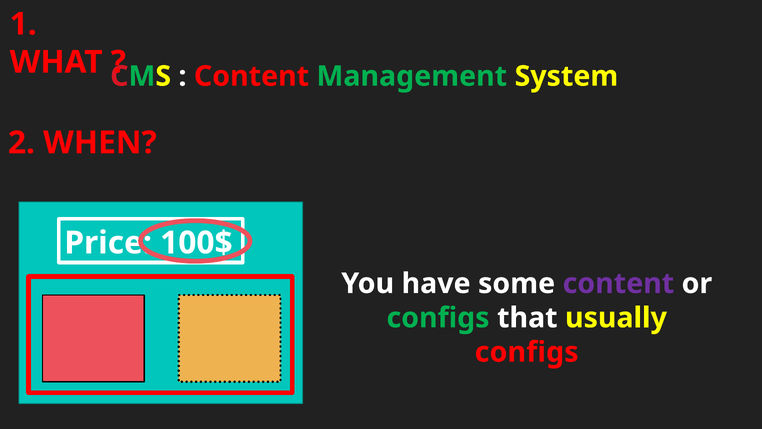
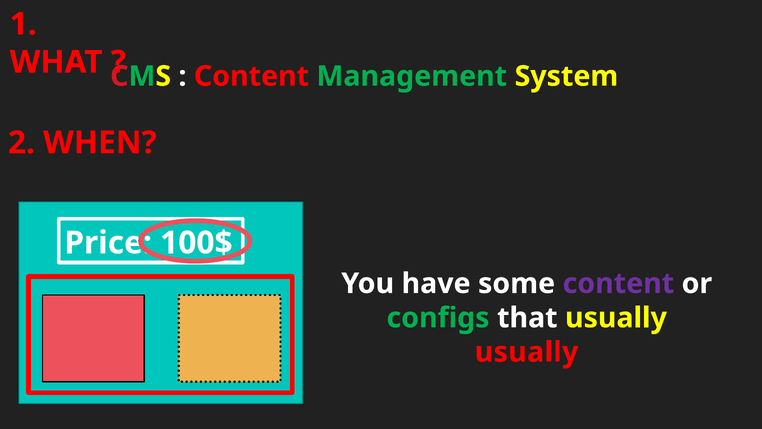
configs at (527, 352): configs -> usually
